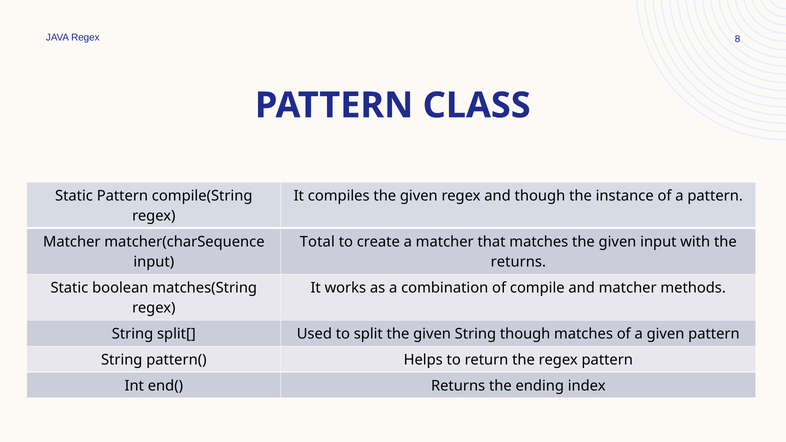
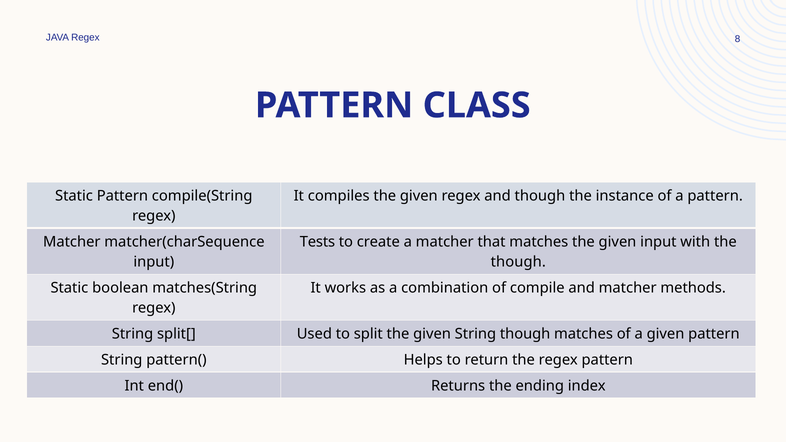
Total: Total -> Tests
returns at (518, 262): returns -> though
